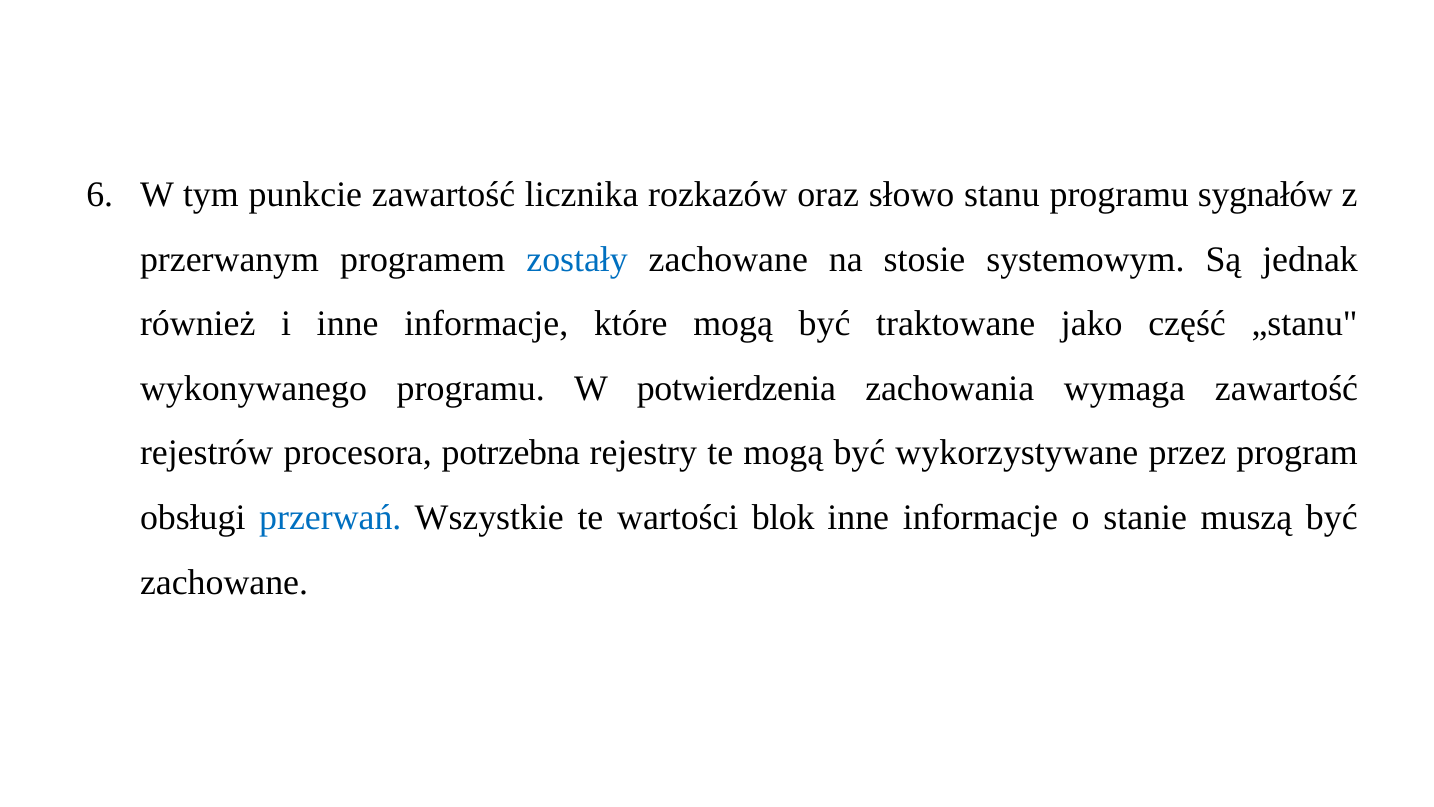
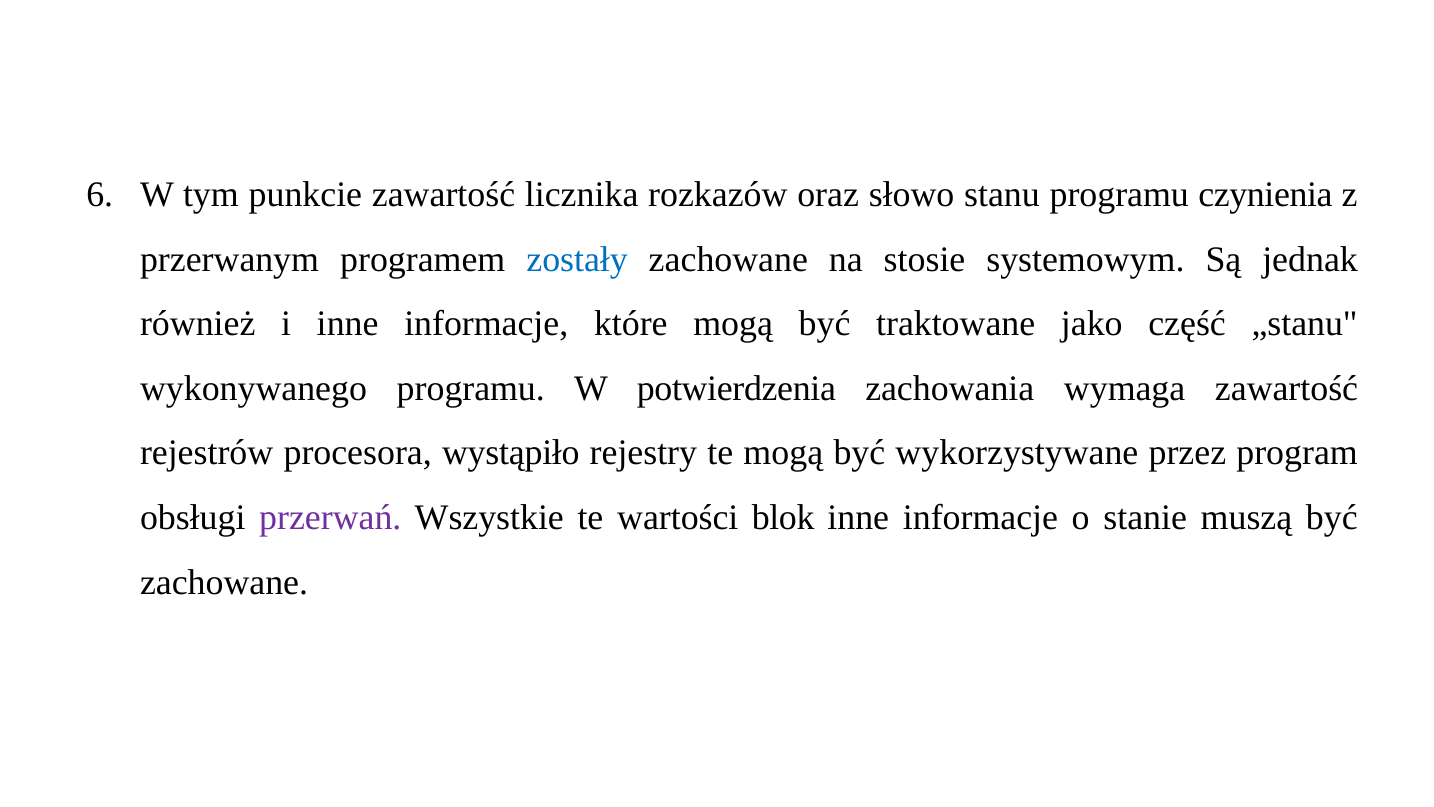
sygnałów: sygnałów -> czynienia
potrzebna: potrzebna -> wystąpiło
przerwań colour: blue -> purple
